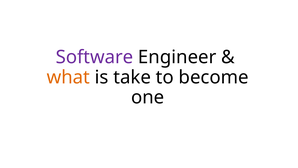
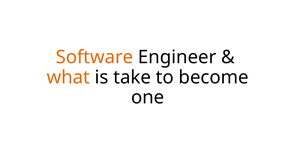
Software colour: purple -> orange
